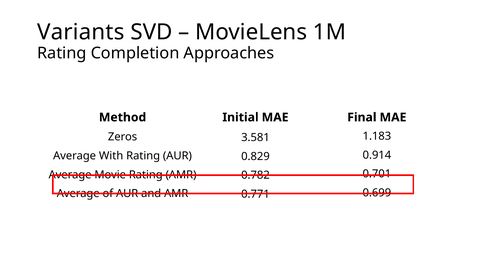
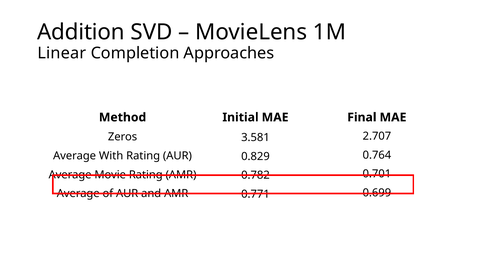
Variants: Variants -> Addition
Rating at (62, 53): Rating -> Linear
1.183: 1.183 -> 2.707
0.914: 0.914 -> 0.764
